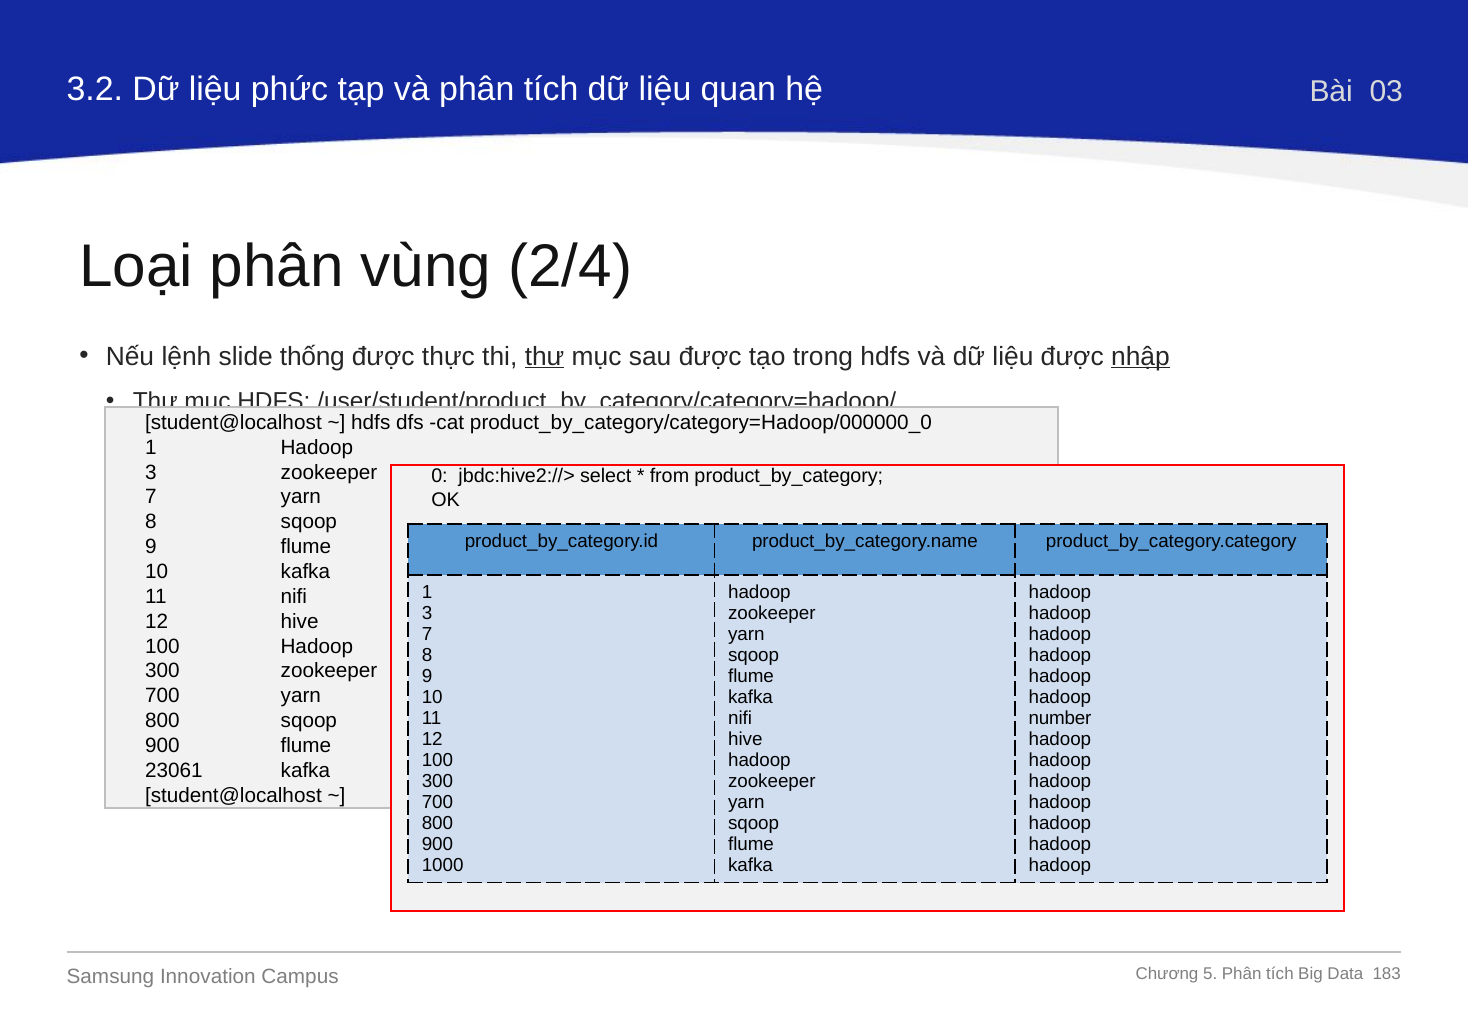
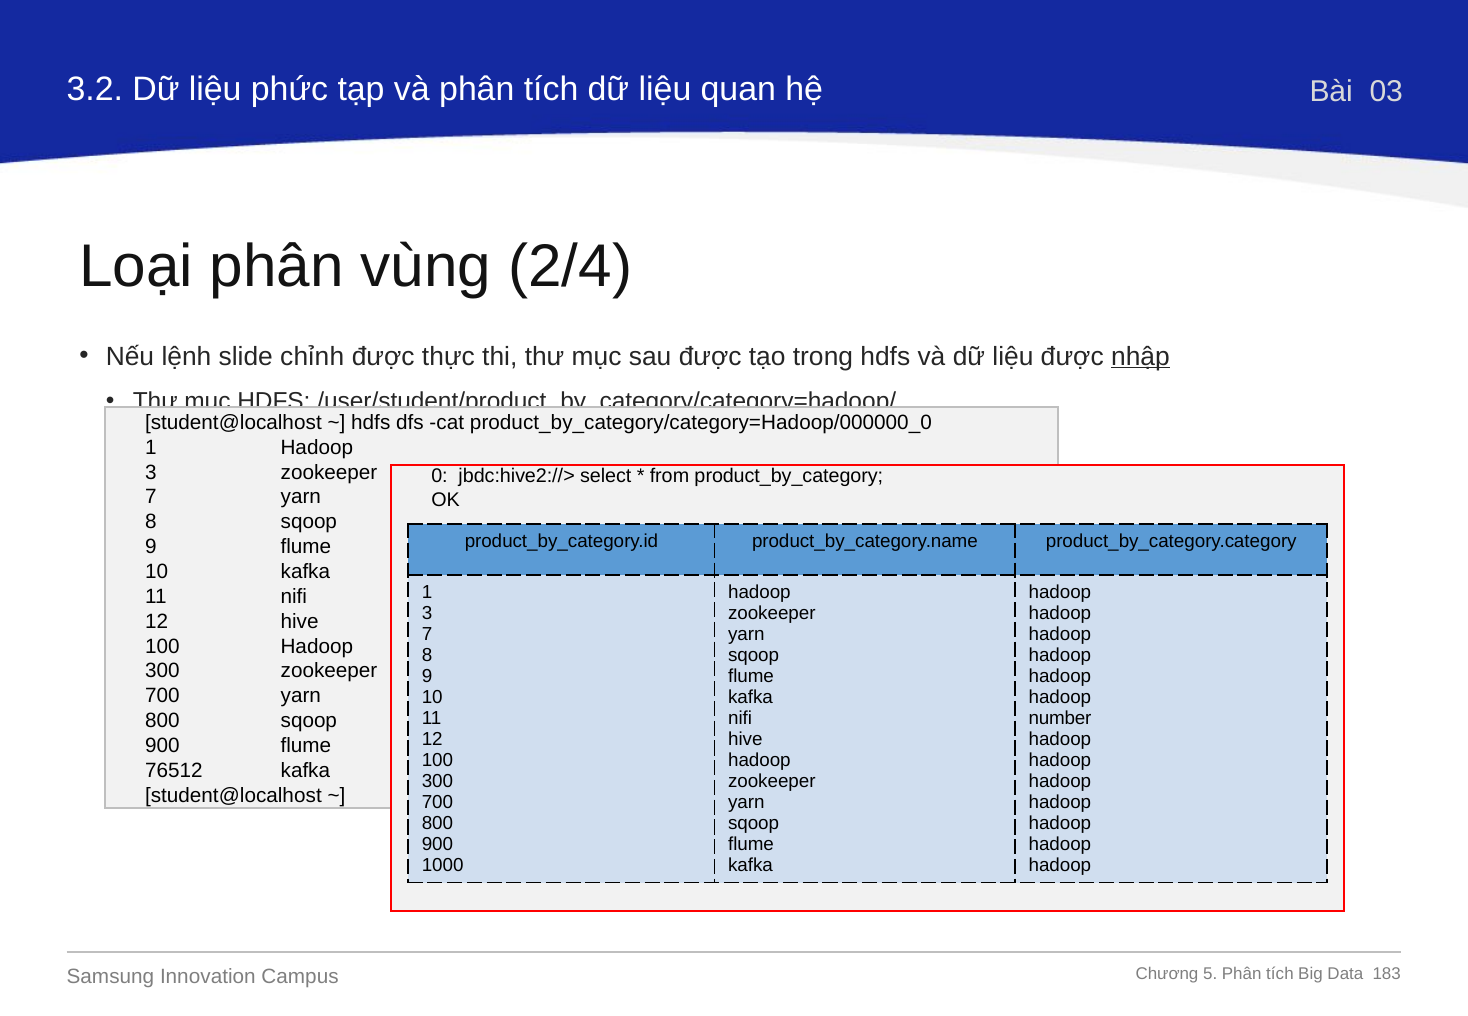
thống: thống -> chỉnh
thư at (545, 356) underline: present -> none
23061: 23061 -> 76512
